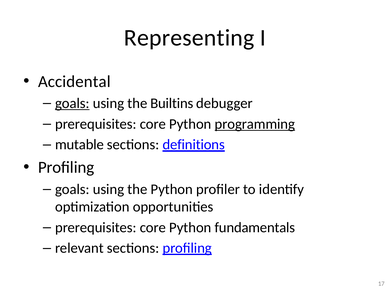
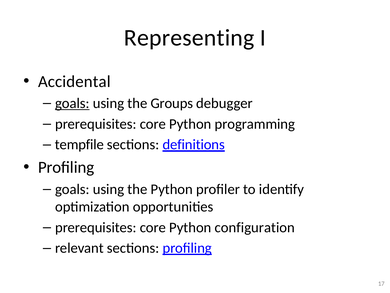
Builtins: Builtins -> Groups
programming underline: present -> none
mutable: mutable -> tempfile
fundamentals: fundamentals -> configuration
